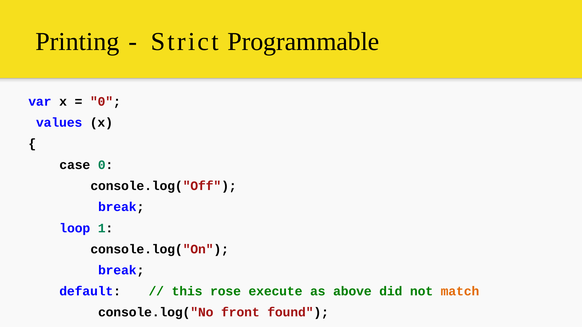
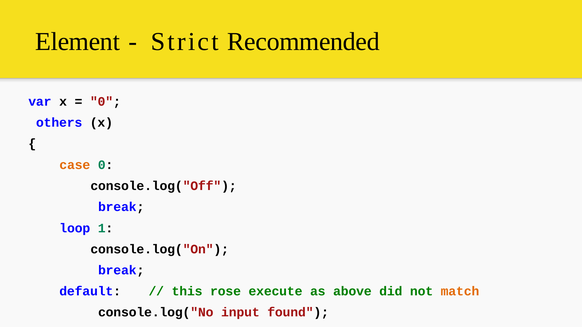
Printing: Printing -> Element
Programmable: Programmable -> Recommended
values: values -> others
case colour: black -> orange
front: front -> input
